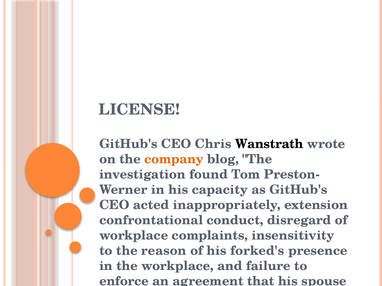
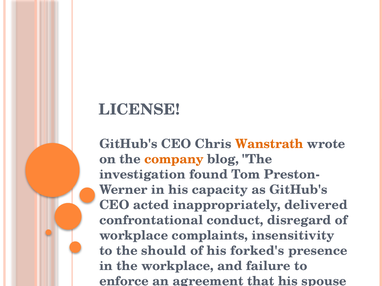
Wanstrath colour: black -> orange
extension: extension -> delivered
the reason: reason -> should
